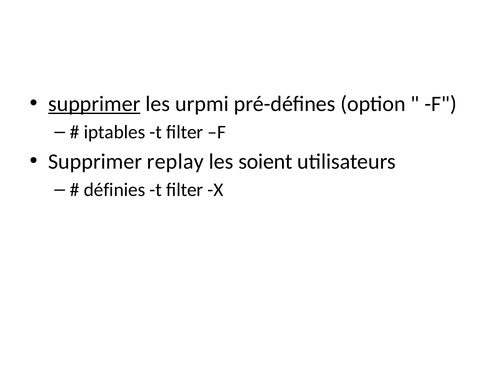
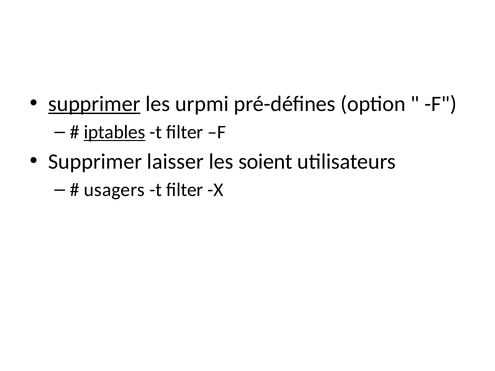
iptables underline: none -> present
replay: replay -> laisser
définies: définies -> usagers
